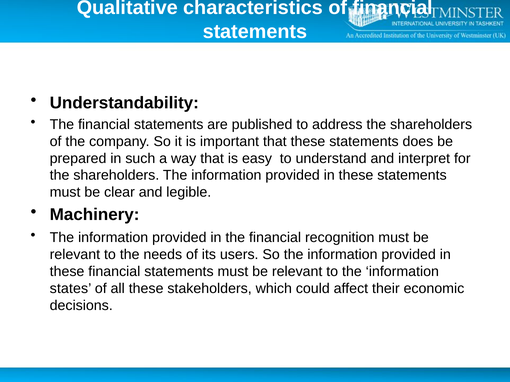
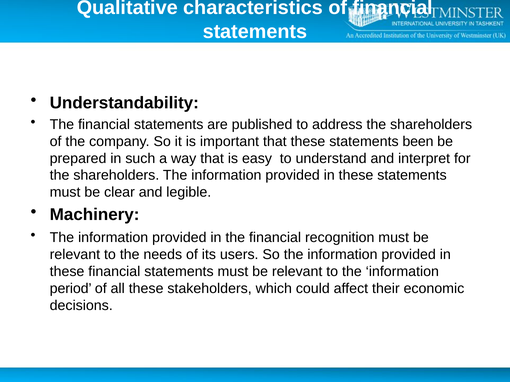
does: does -> been
states: states -> period
